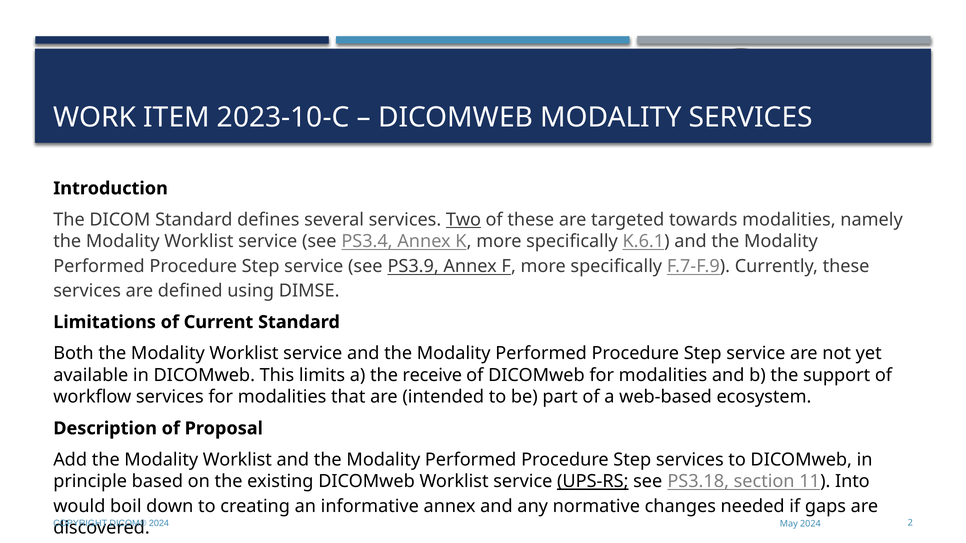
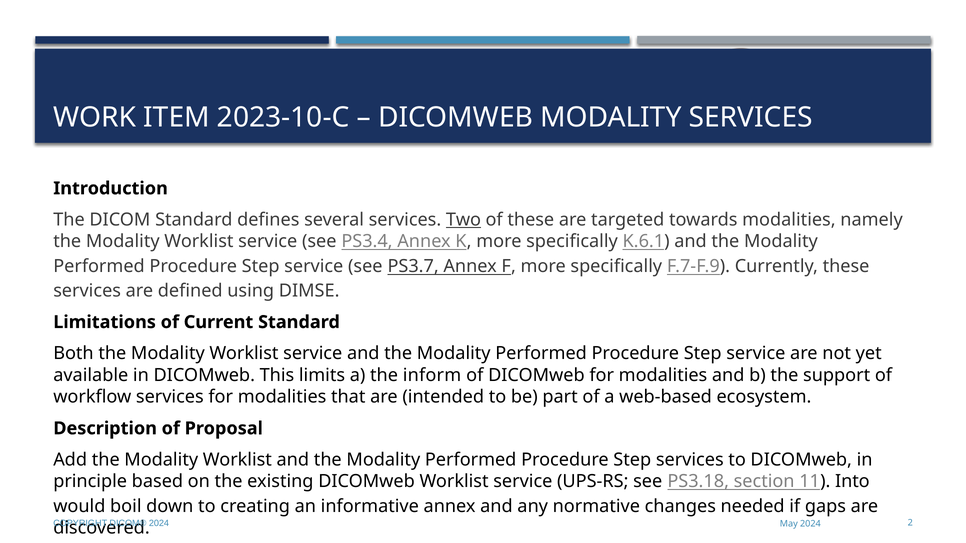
PS3.9: PS3.9 -> PS3.7
receive: receive -> inform
UPS-RS underline: present -> none
